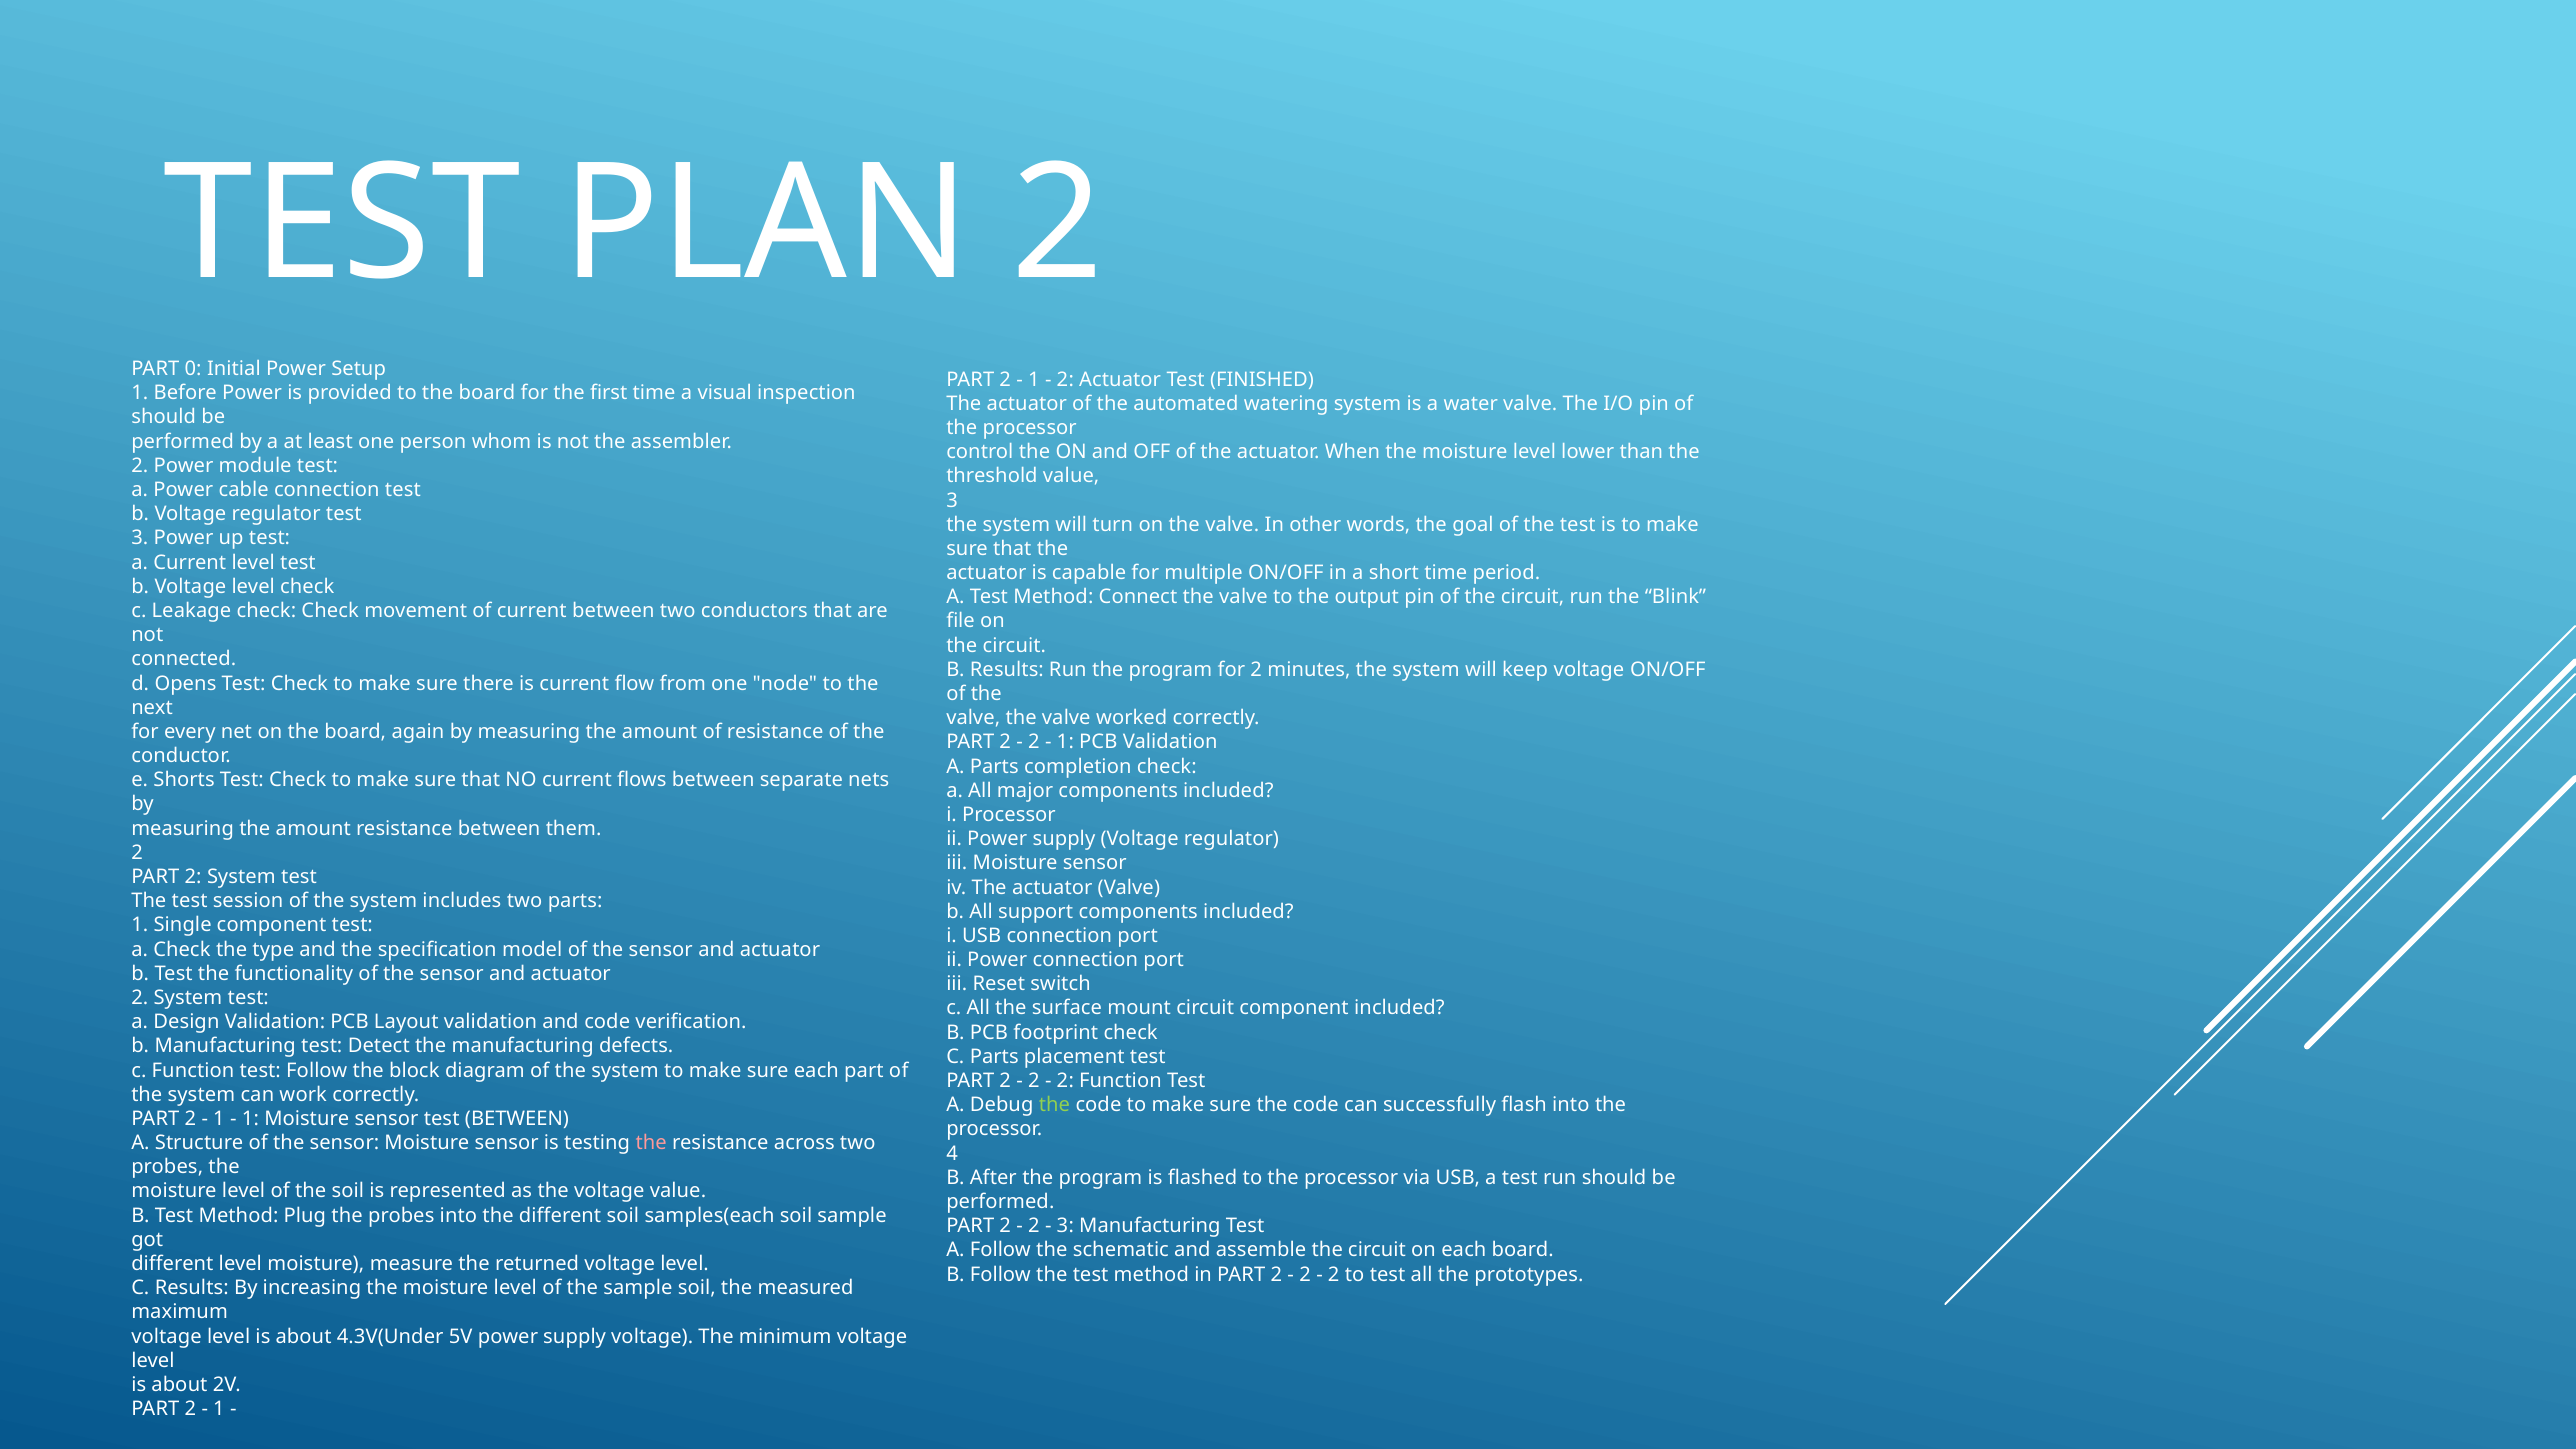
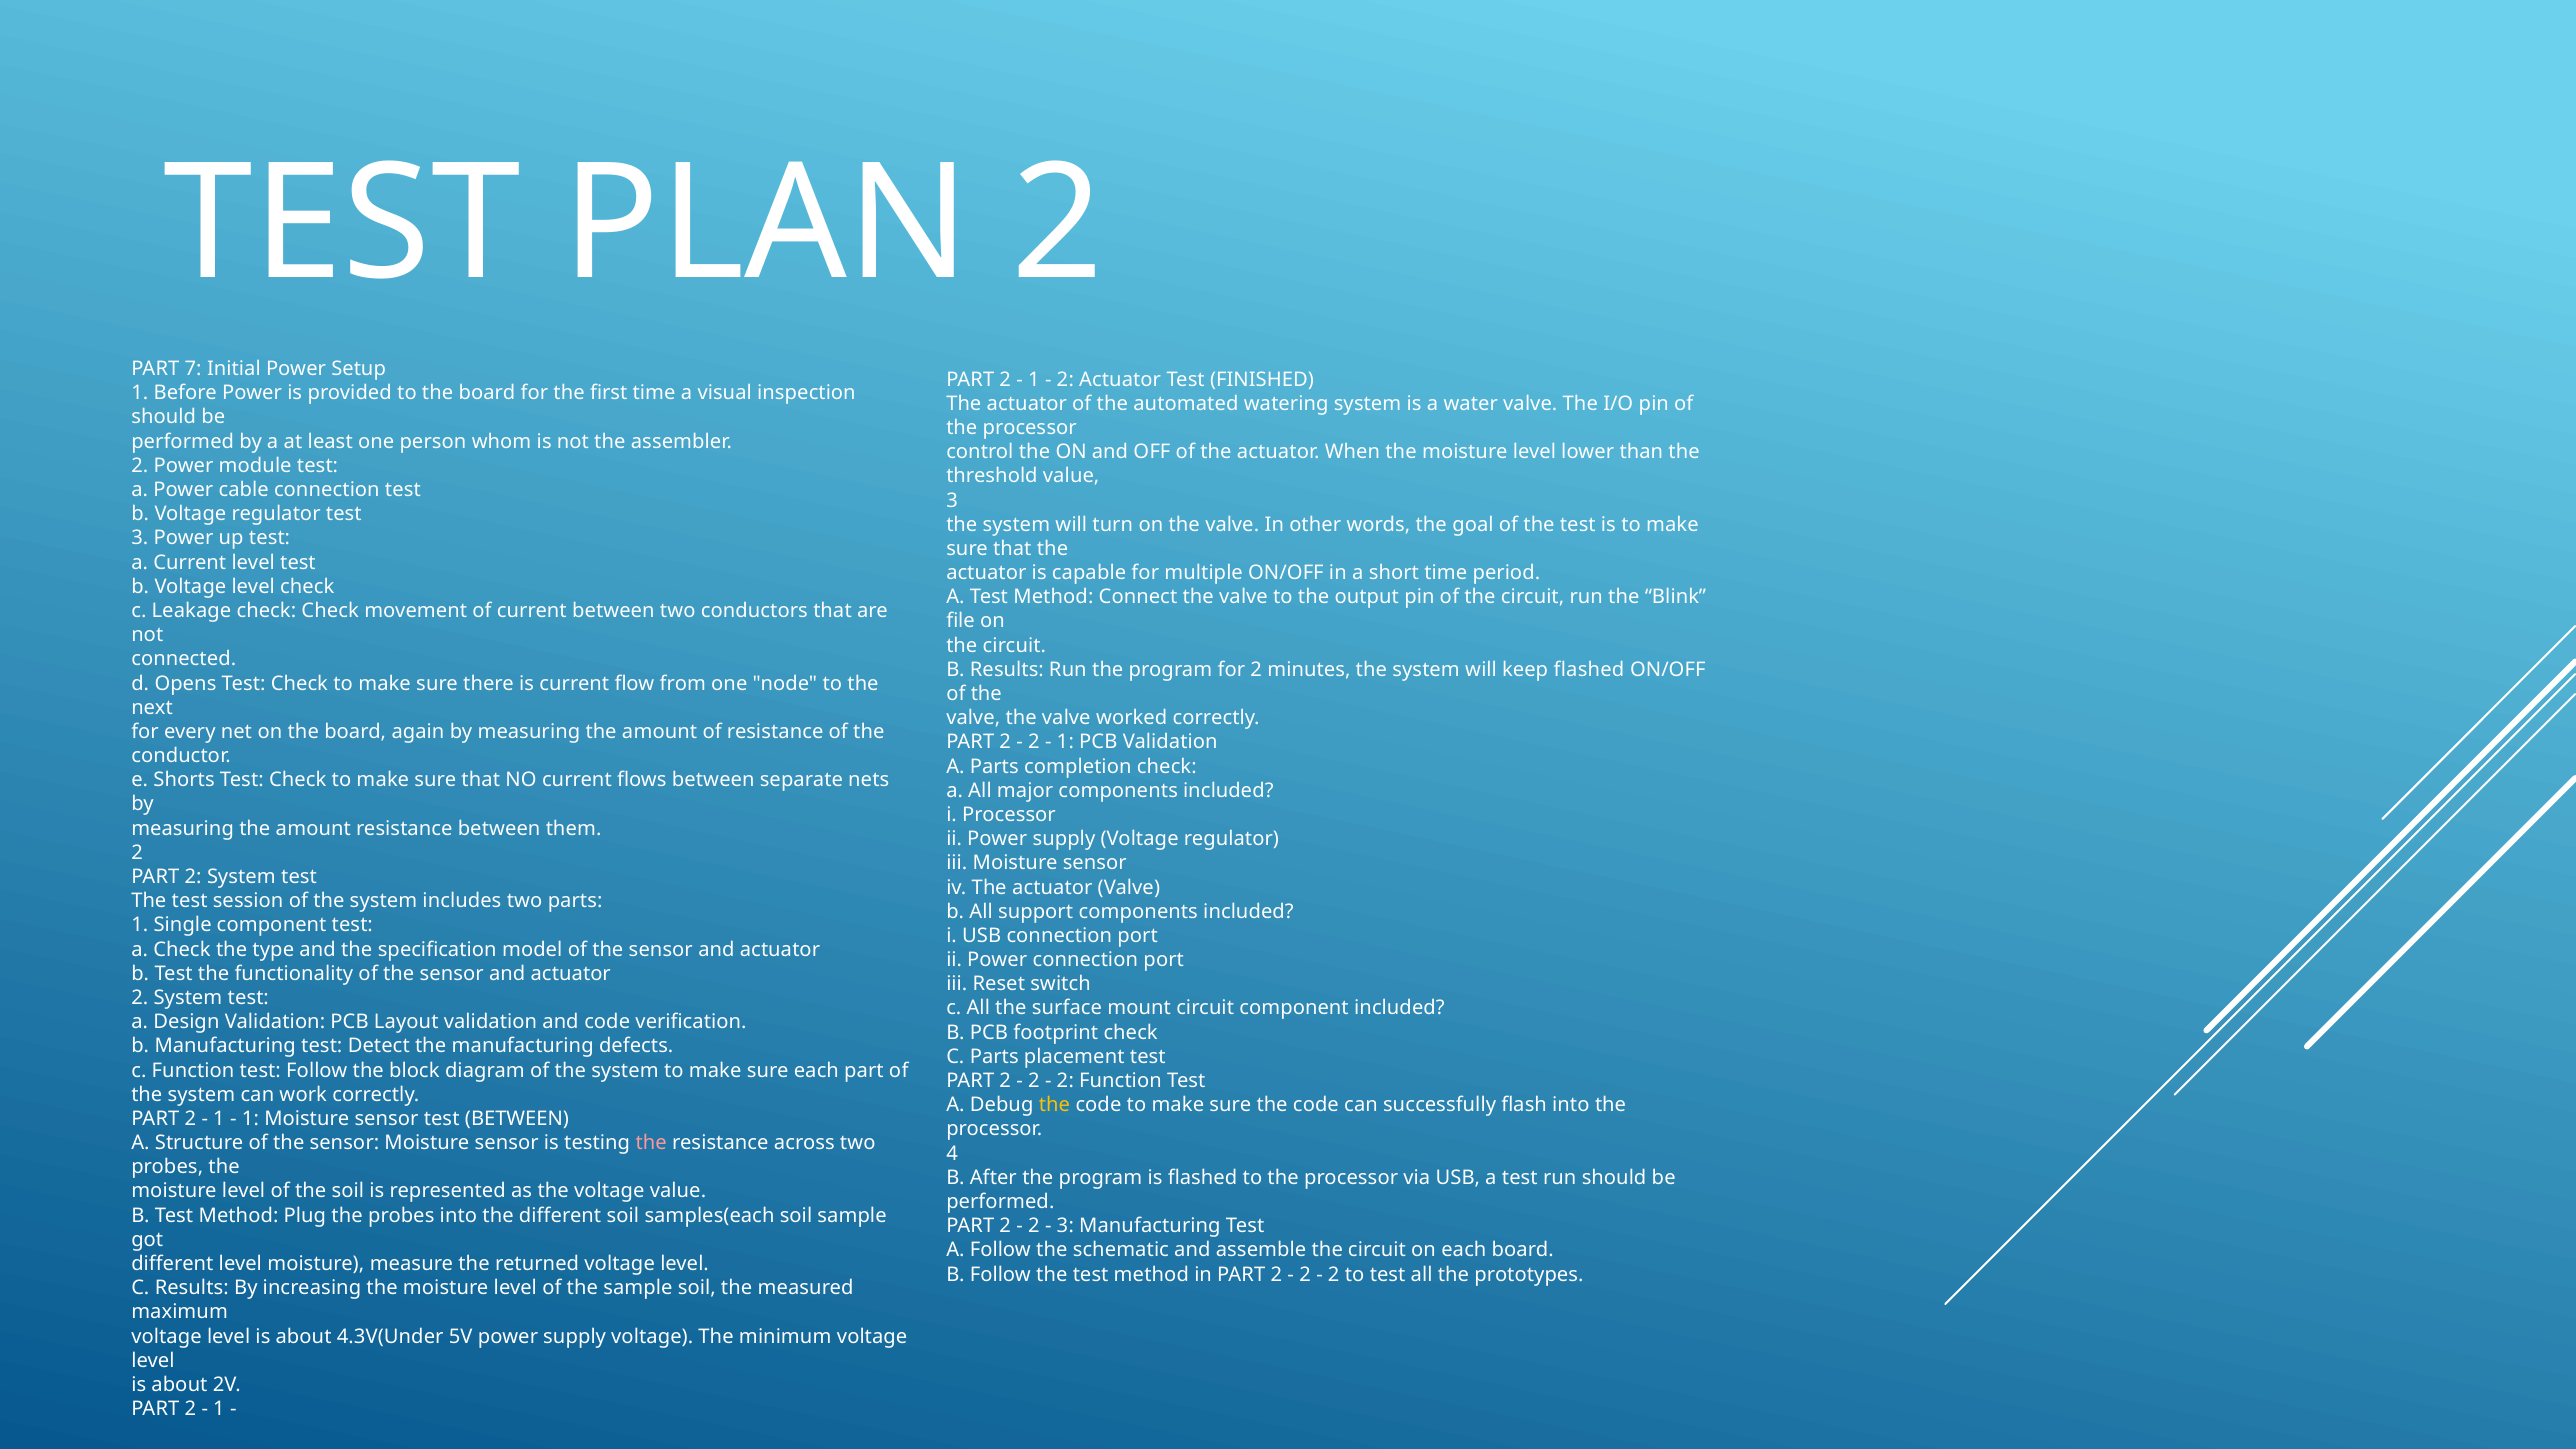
0: 0 -> 7
keep voltage: voltage -> flashed
the at (1054, 1105) colour: light green -> yellow
